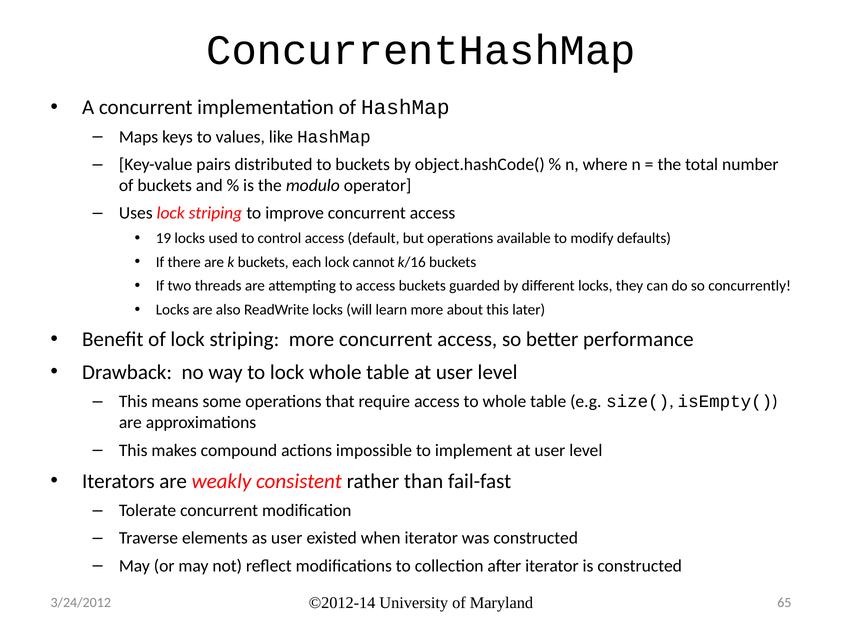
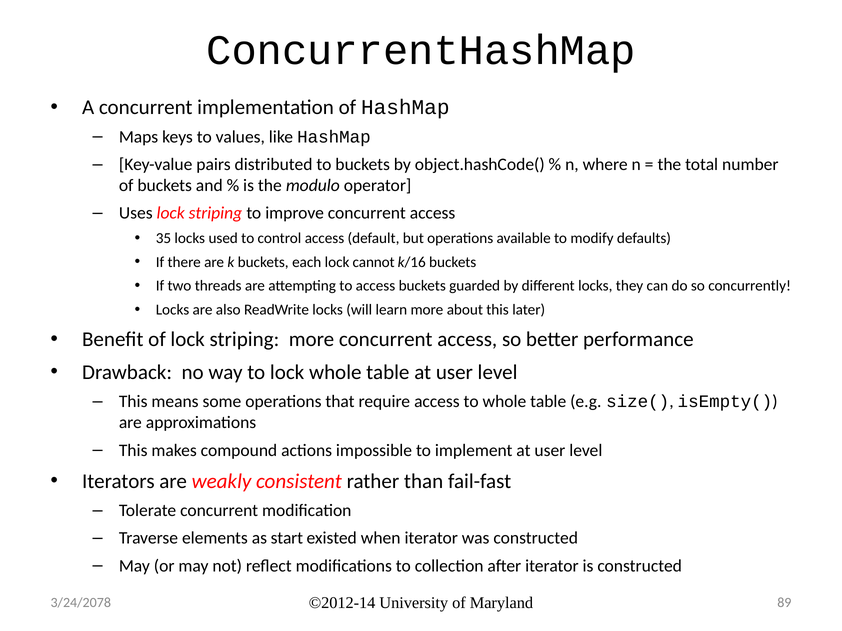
19: 19 -> 35
as user: user -> start
65: 65 -> 89
3/24/2012: 3/24/2012 -> 3/24/2078
